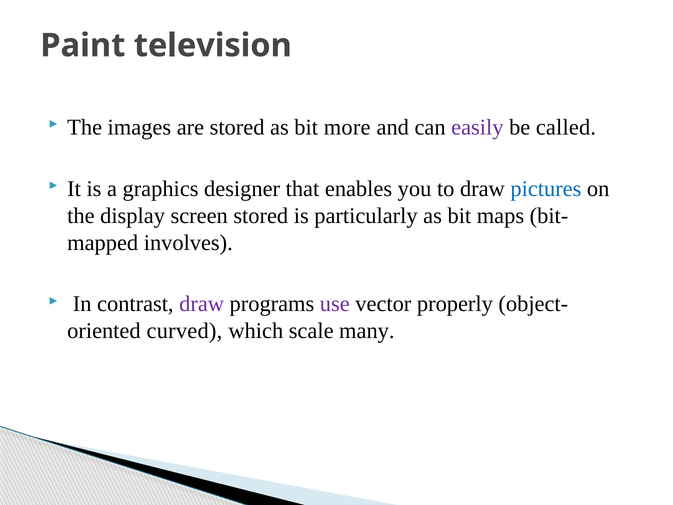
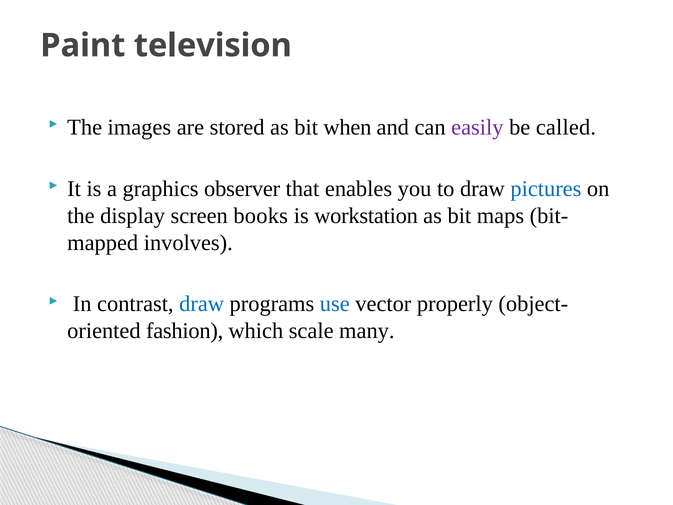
more: more -> when
designer: designer -> observer
screen stored: stored -> books
particularly: particularly -> workstation
draw at (202, 304) colour: purple -> blue
use colour: purple -> blue
curved: curved -> fashion
